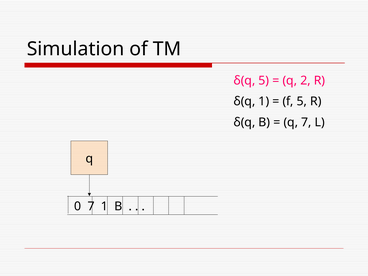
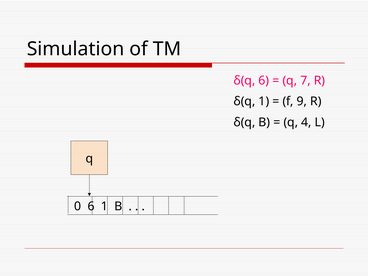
δ(q 5: 5 -> 6
2: 2 -> 7
f 5: 5 -> 9
q 7: 7 -> 4
0 7: 7 -> 6
